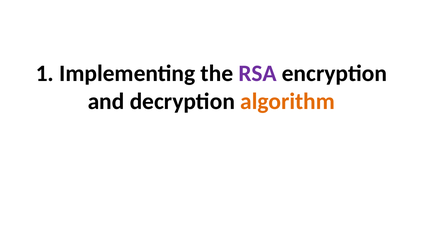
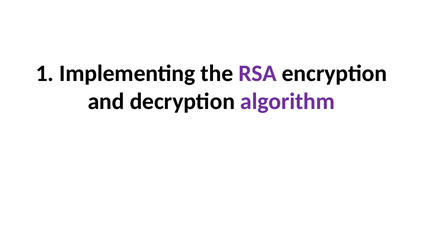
algorithm colour: orange -> purple
